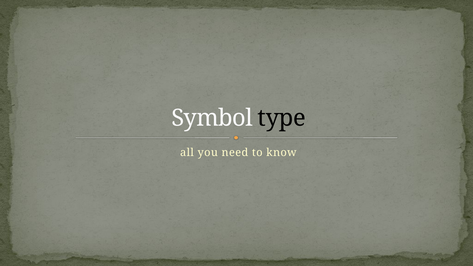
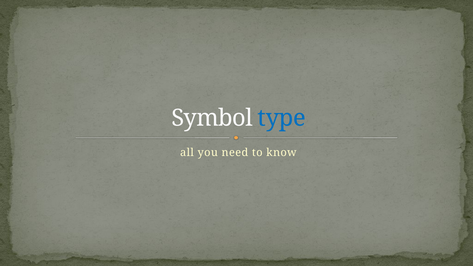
type colour: black -> blue
